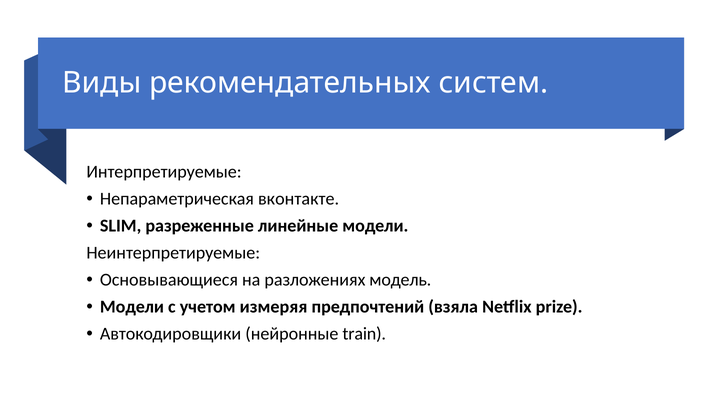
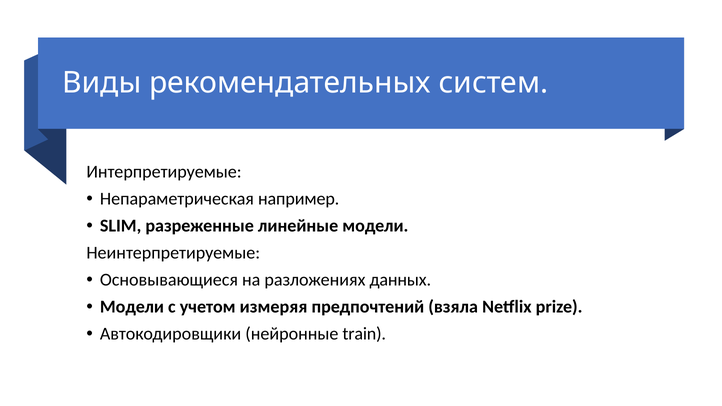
вконтакте: вконтакте -> например
модель: модель -> данных
